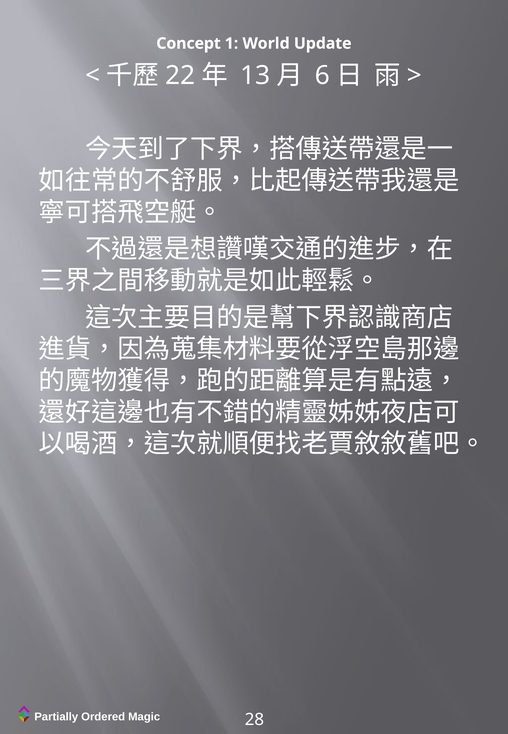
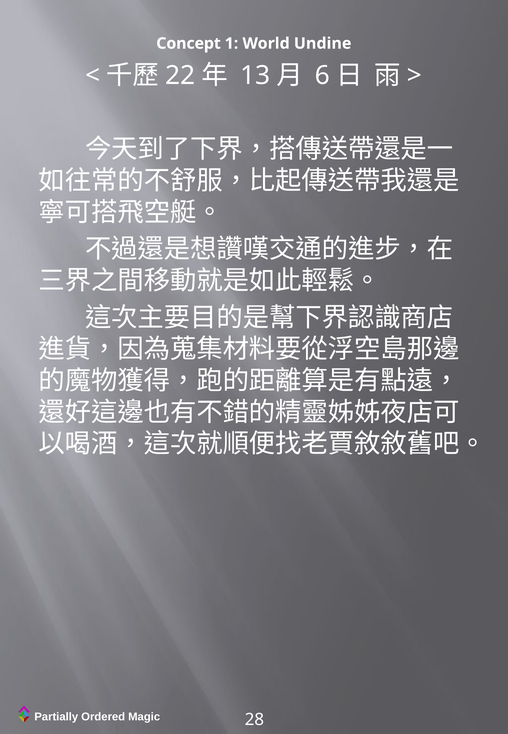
Update: Update -> Undine
